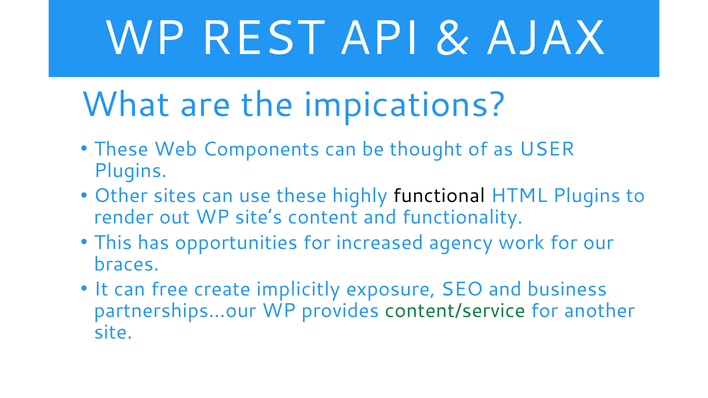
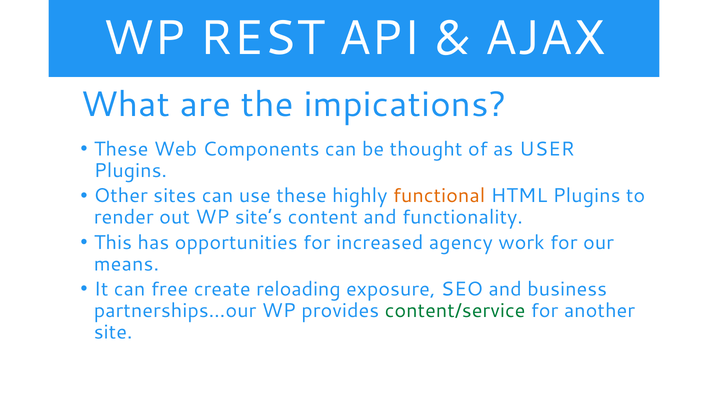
functional colour: black -> orange
braces: braces -> means
implicitly: implicitly -> reloading
